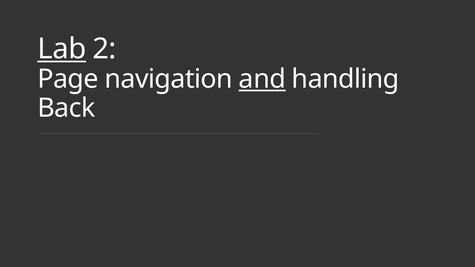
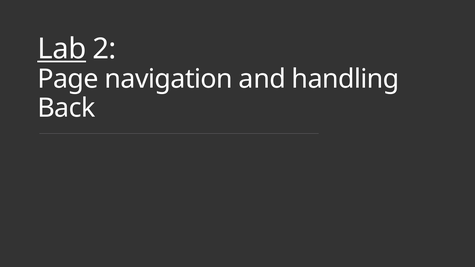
and underline: present -> none
